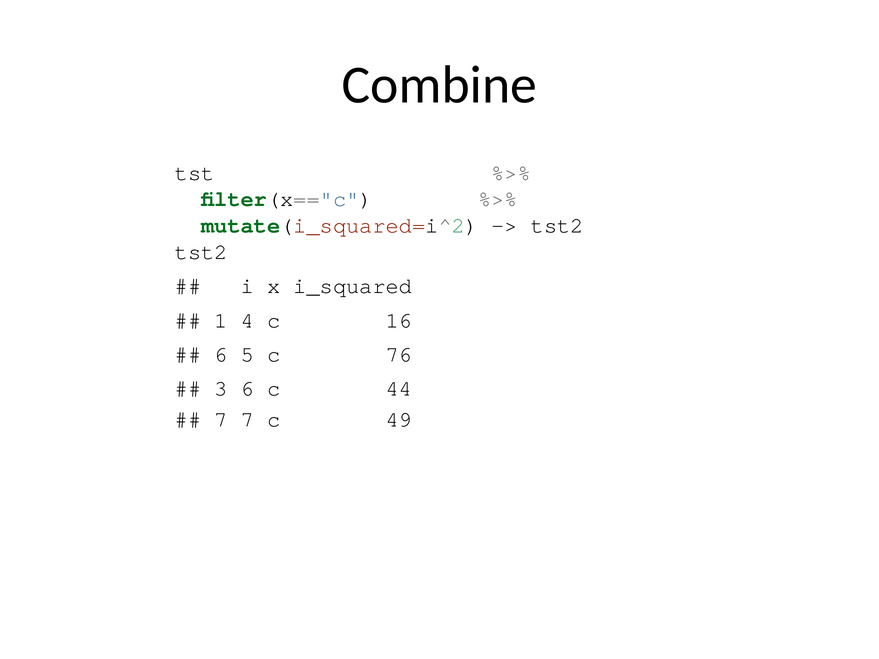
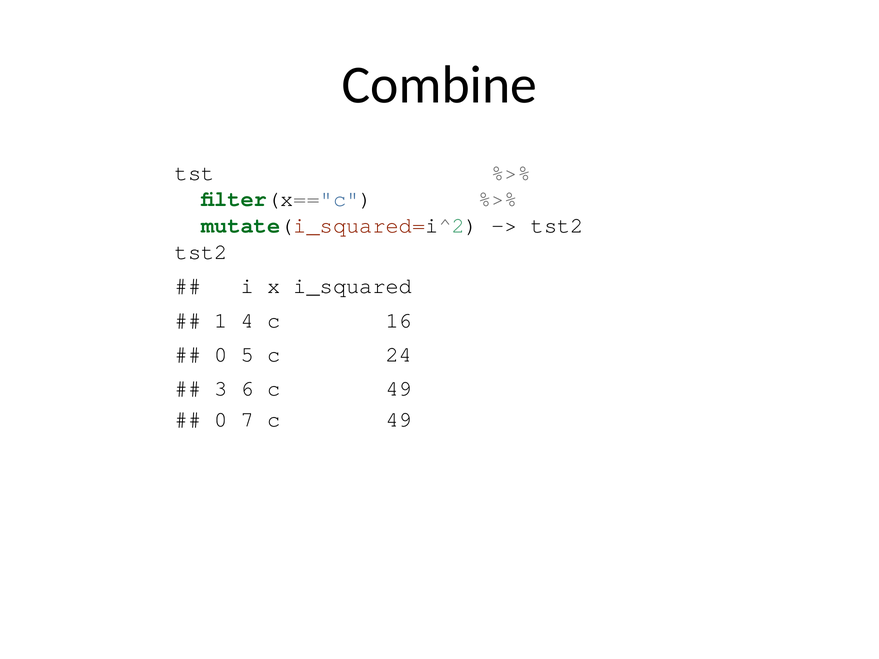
6 at (221, 355): 6 -> 0
76: 76 -> 24
6 c 44: 44 -> 49
7 at (221, 420): 7 -> 0
